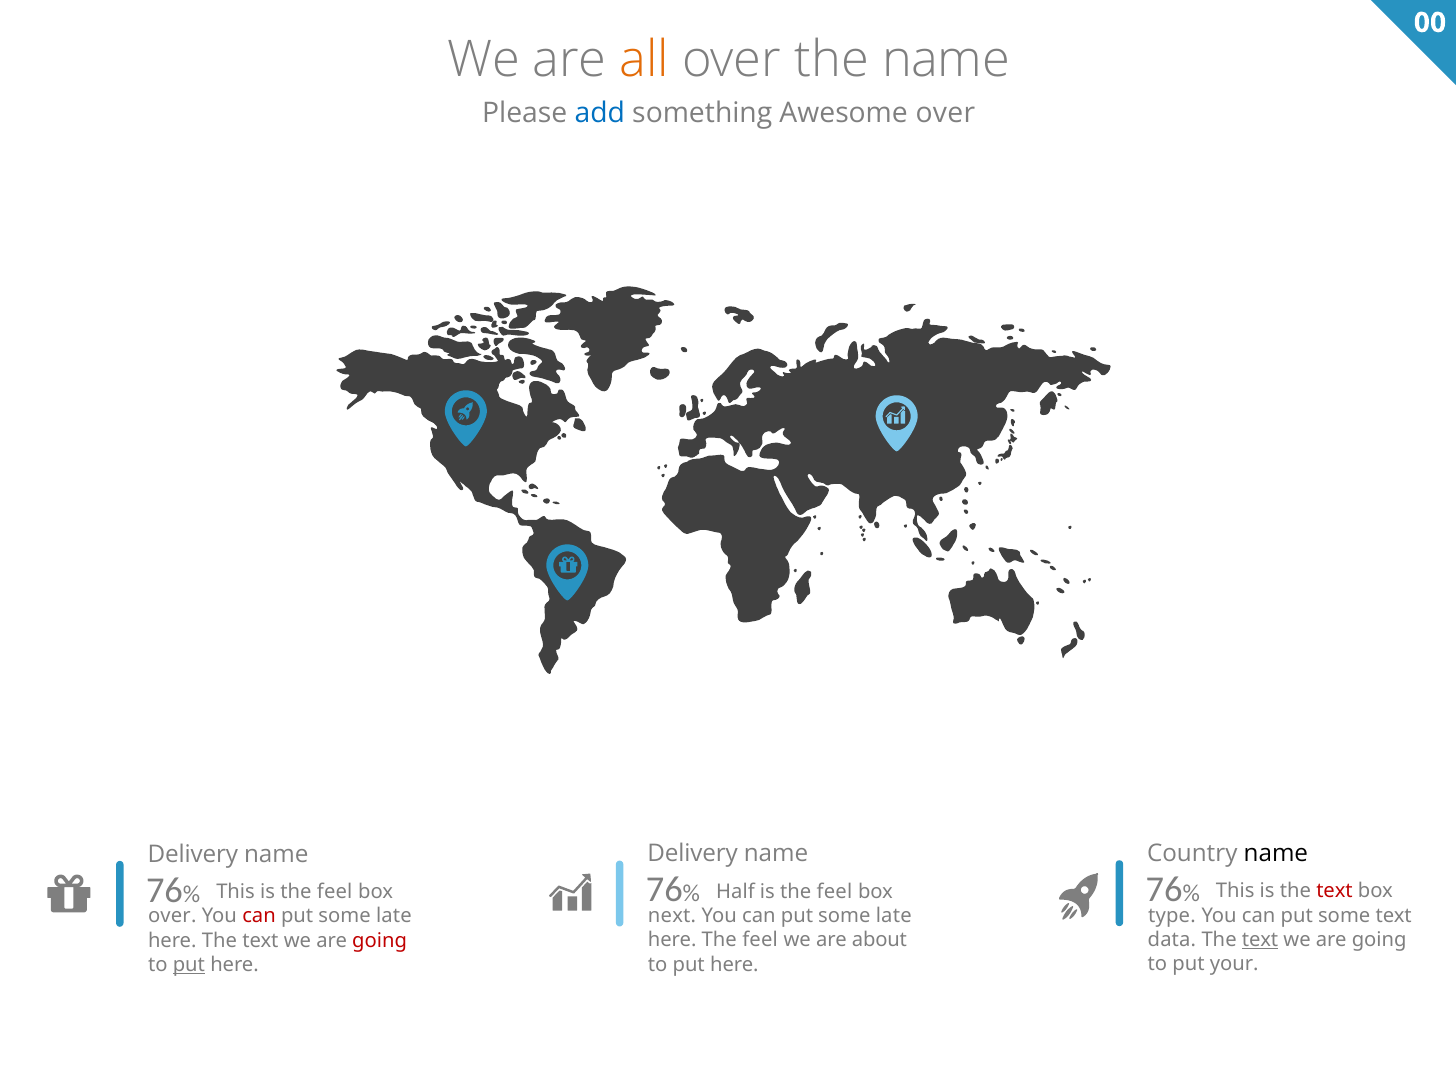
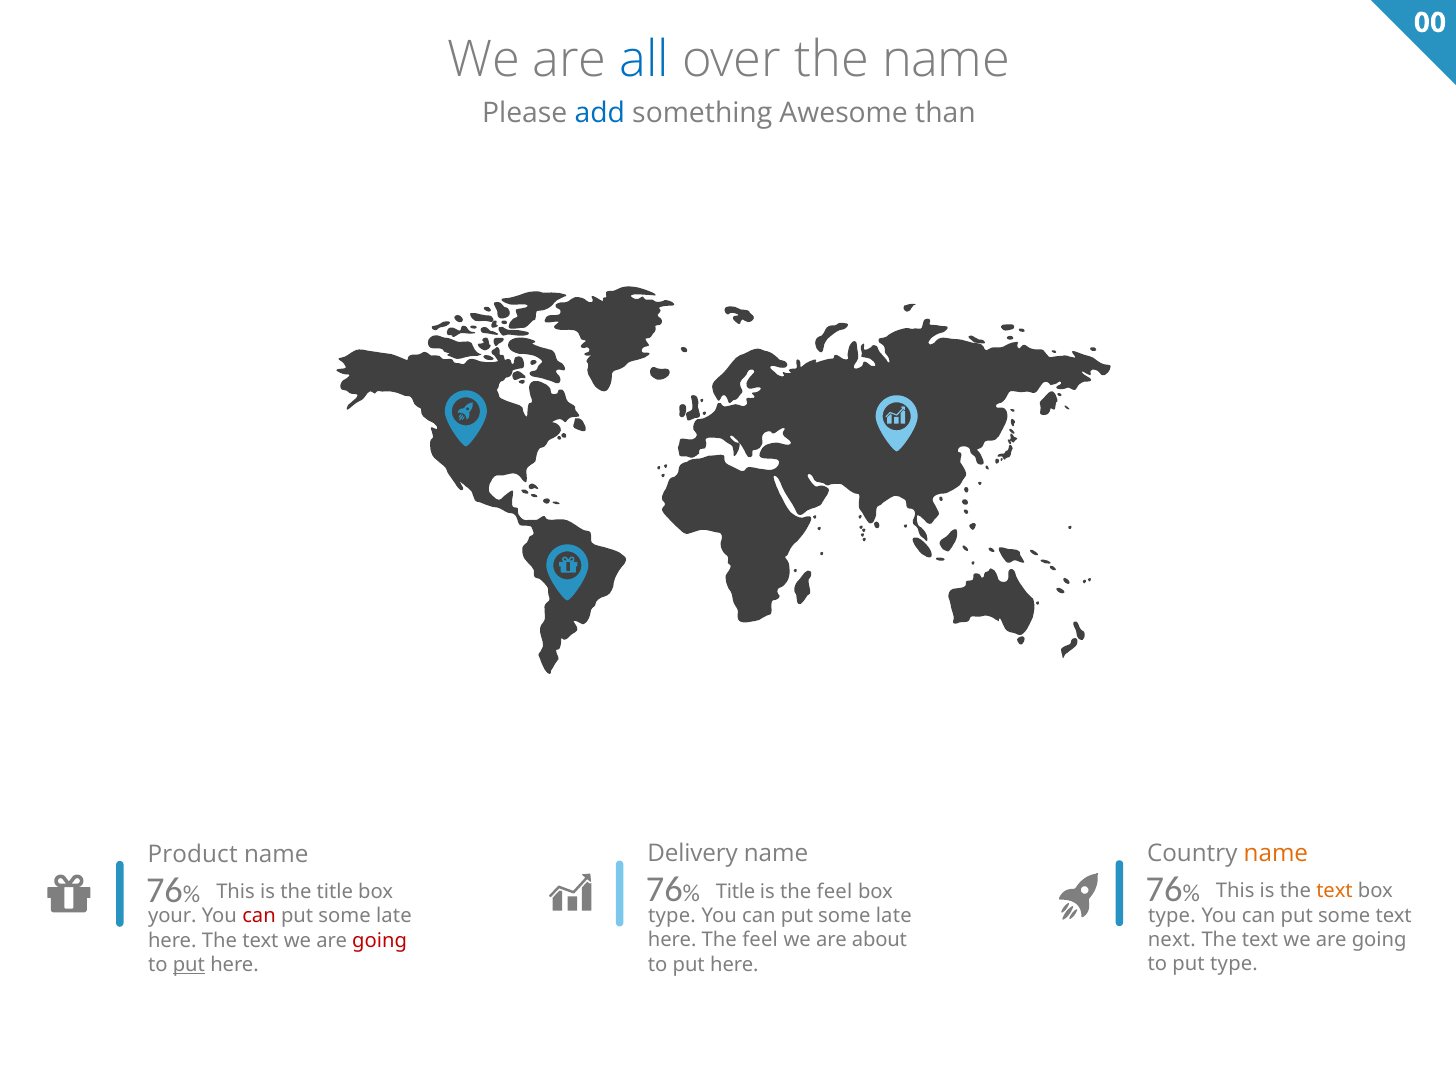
all colour: orange -> blue
Awesome over: over -> than
name at (1276, 854) colour: black -> orange
Delivery at (193, 854): Delivery -> Product
text at (1334, 891) colour: red -> orange
Half at (735, 892): Half -> Title
This is the feel: feel -> title
next at (672, 916): next -> type
over at (172, 916): over -> your
data: data -> next
text at (1260, 940) underline: present -> none
put your: your -> type
